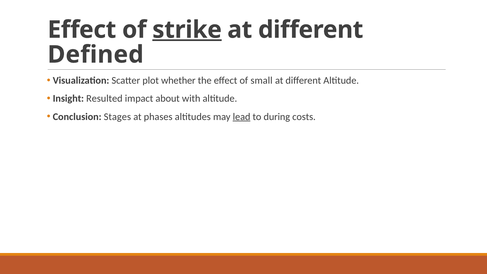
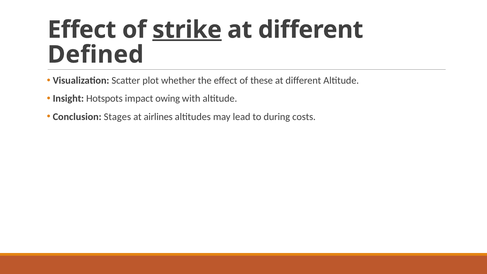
small: small -> these
Resulted: Resulted -> Hotspots
about: about -> owing
phases: phases -> airlines
lead underline: present -> none
